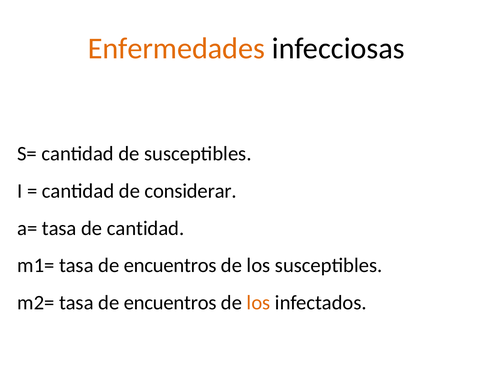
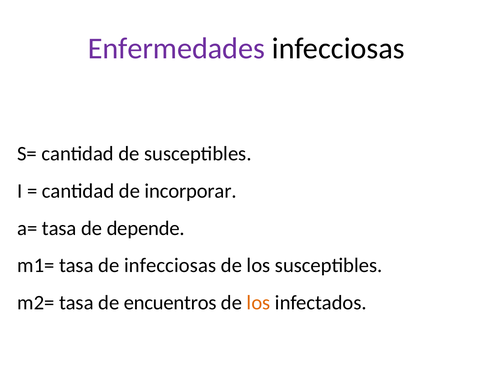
Enfermedades colour: orange -> purple
considerar: considerar -> incorporar
de cantidad: cantidad -> depende
m1= tasa de encuentros: encuentros -> infecciosas
